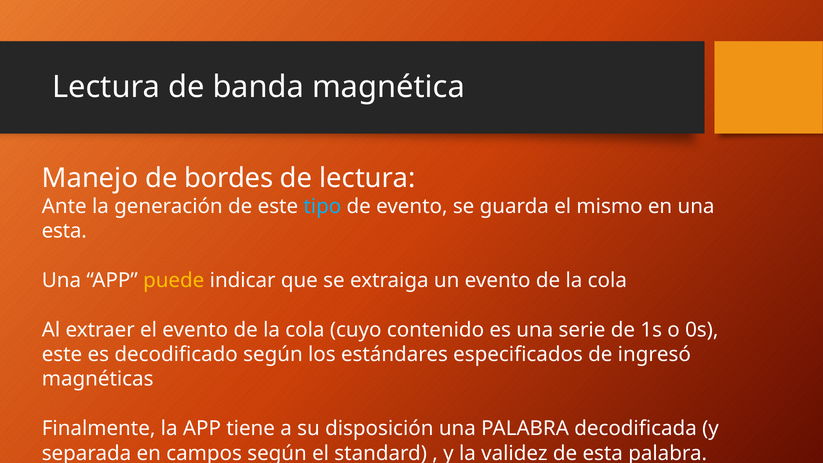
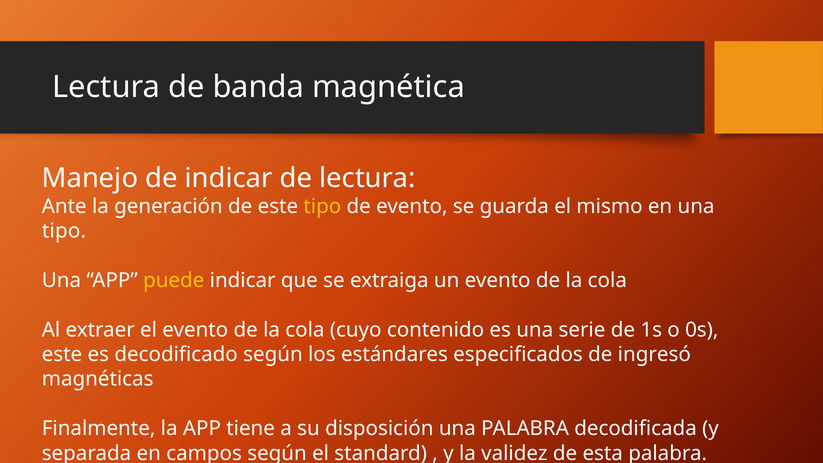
de bordes: bordes -> indicar
tipo at (322, 206) colour: light blue -> yellow
esta at (64, 231): esta -> tipo
